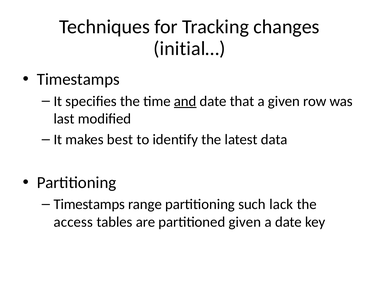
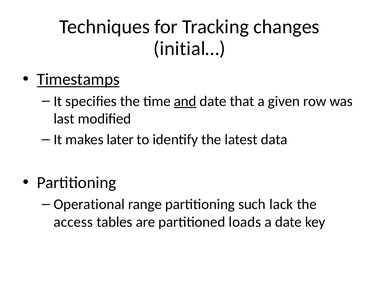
Timestamps at (78, 80) underline: none -> present
best: best -> later
Timestamps at (89, 205): Timestamps -> Operational
partitioned given: given -> loads
